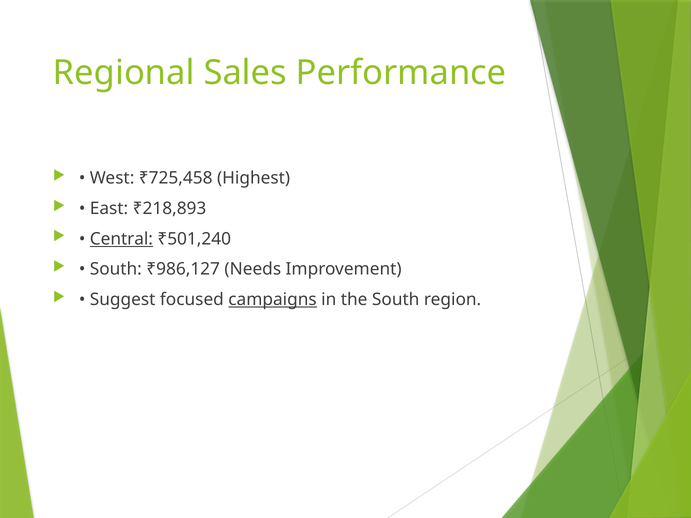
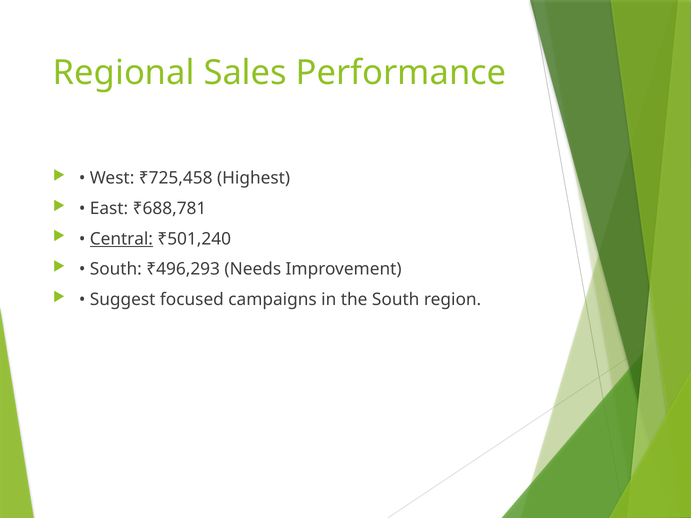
₹218,893: ₹218,893 -> ₹688,781
₹986,127: ₹986,127 -> ₹496,293
campaigns underline: present -> none
